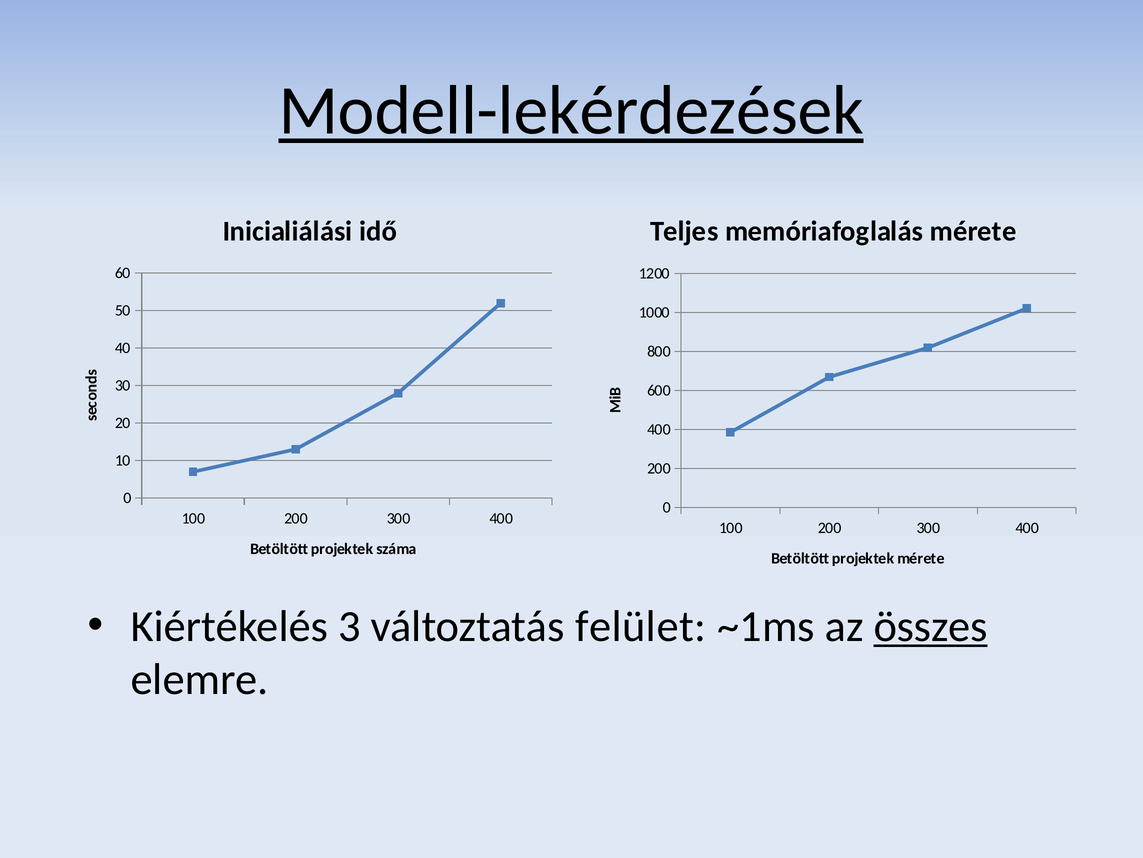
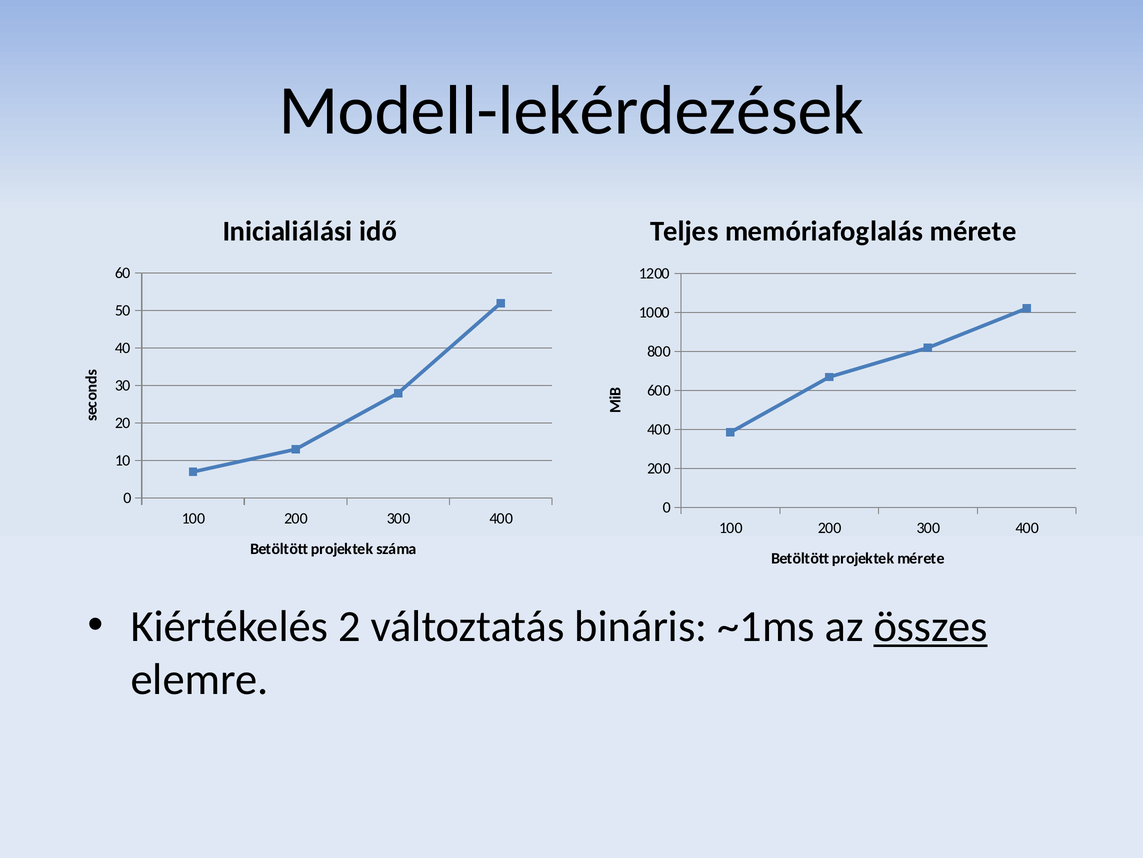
Modell-lekérdezések underline: present -> none
3: 3 -> 2
felület: felület -> bináris
